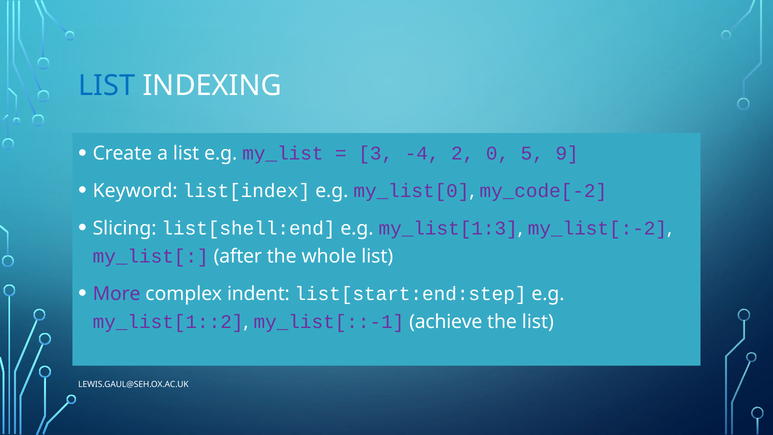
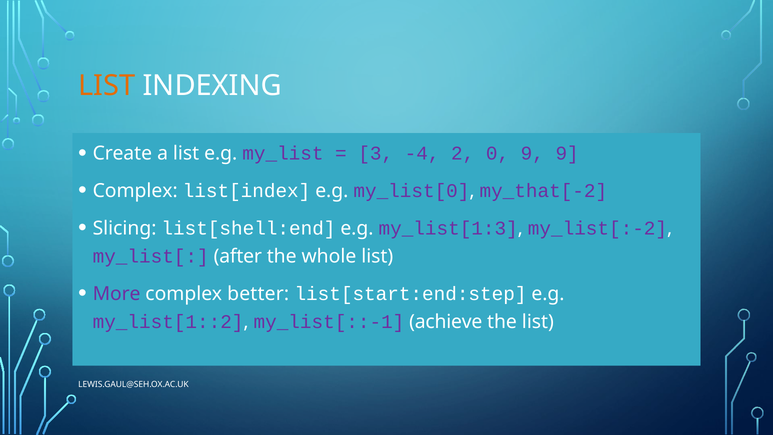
LIST at (107, 86) colour: blue -> orange
0 5: 5 -> 9
Keyword at (135, 191): Keyword -> Complex
my_code[-2: my_code[-2 -> my_that[-2
indent: indent -> better
